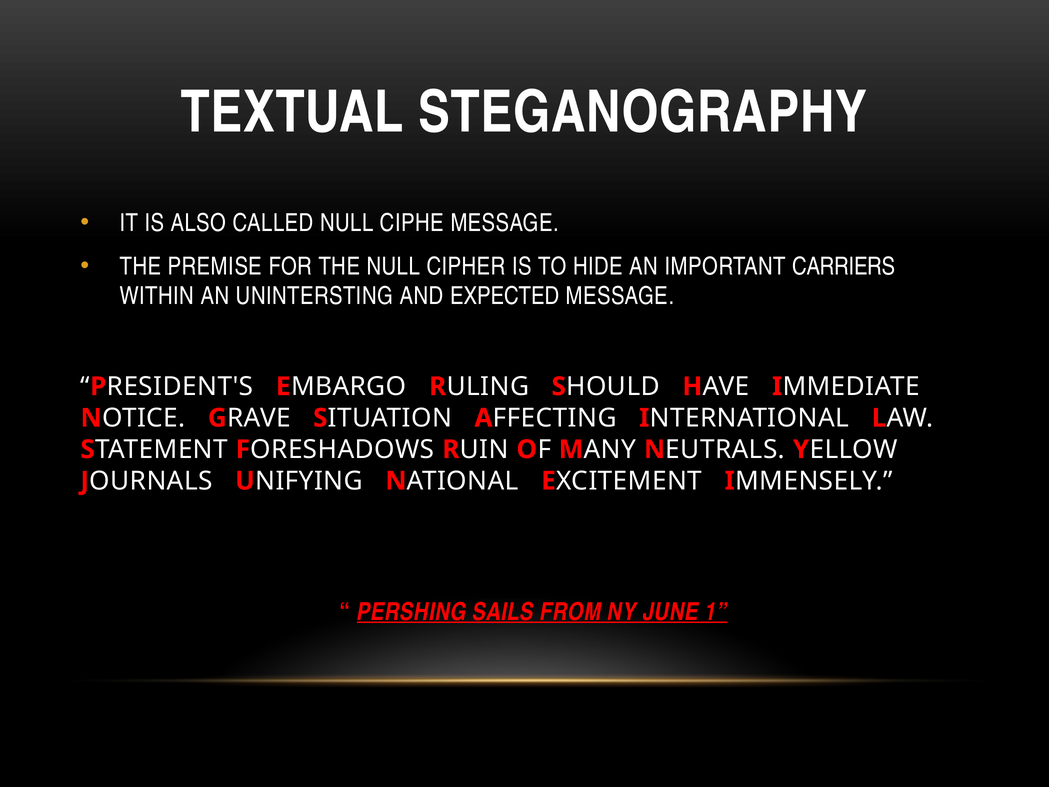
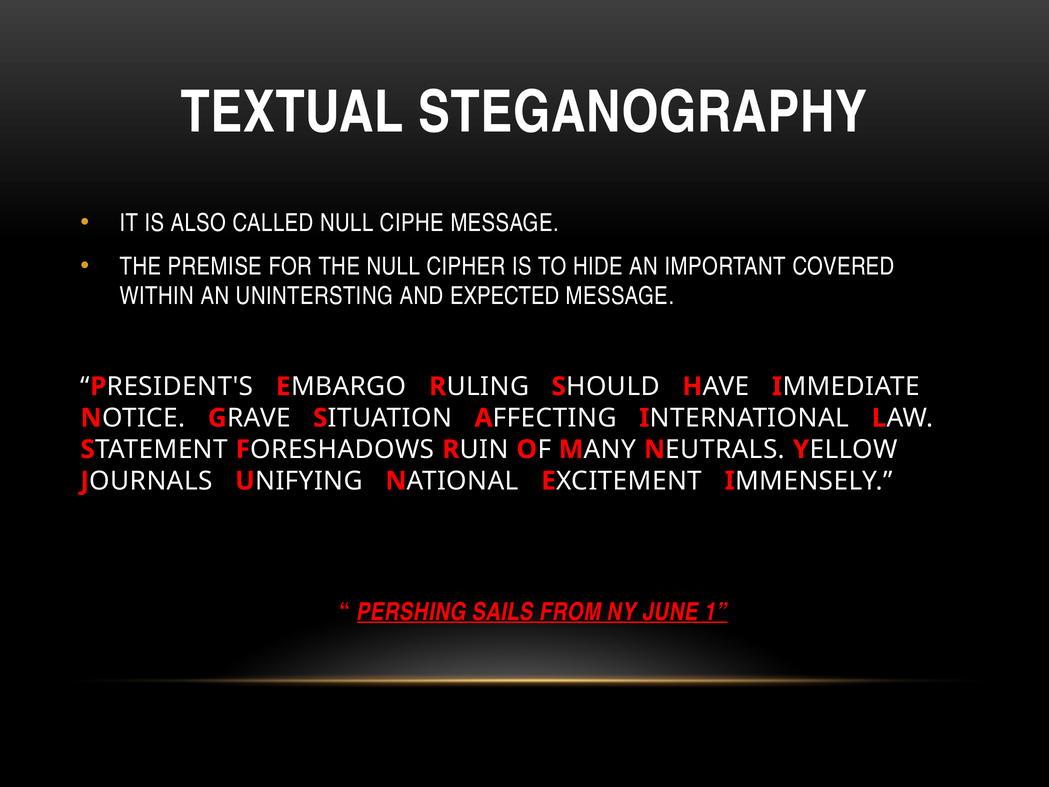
CARRIERS: CARRIERS -> COVERED
